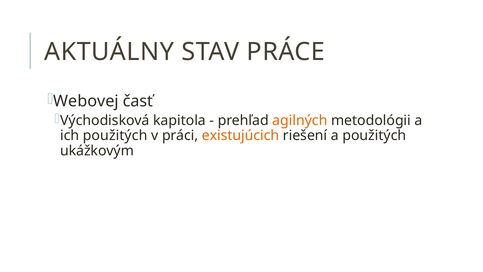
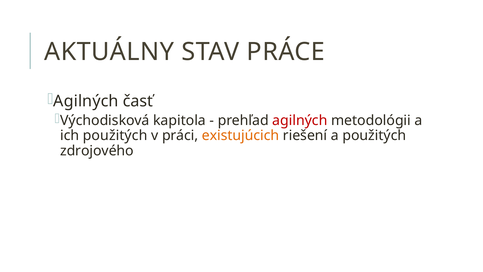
Webovej at (86, 101): Webovej -> Agilných
agilných at (300, 120) colour: orange -> red
ukážkovým: ukážkovým -> zdrojového
